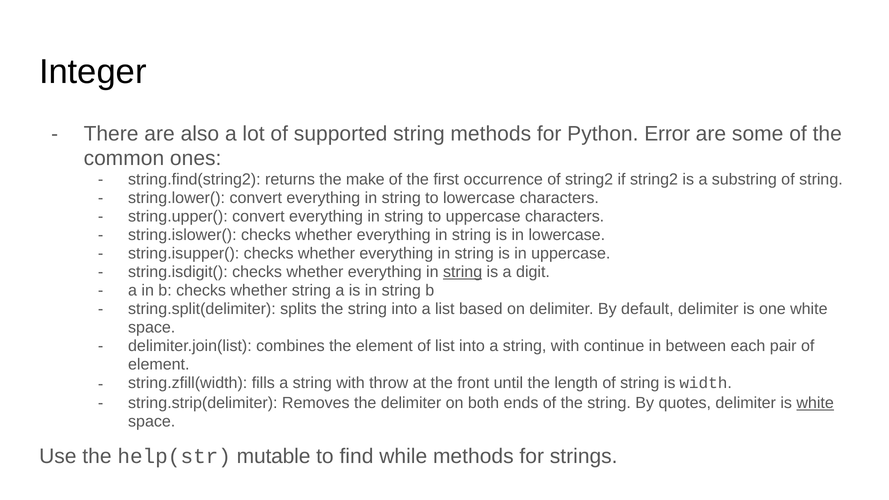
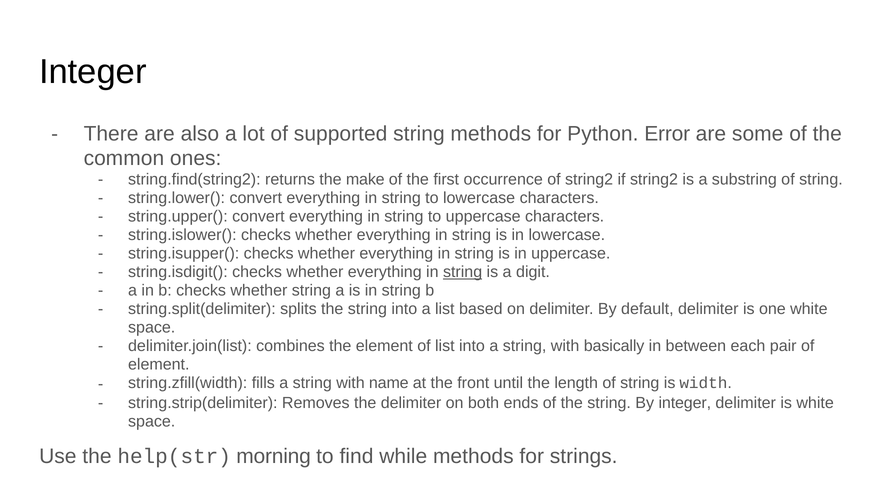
continue: continue -> basically
throw: throw -> name
By quotes: quotes -> integer
white at (815, 403) underline: present -> none
mutable: mutable -> morning
